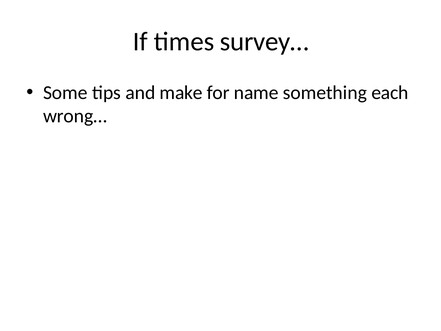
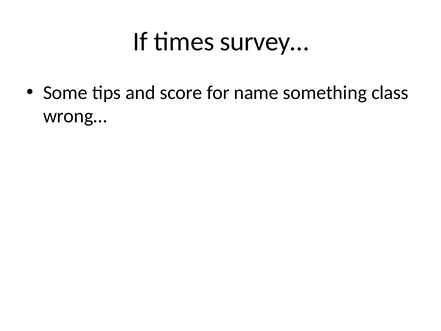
make: make -> score
each: each -> class
